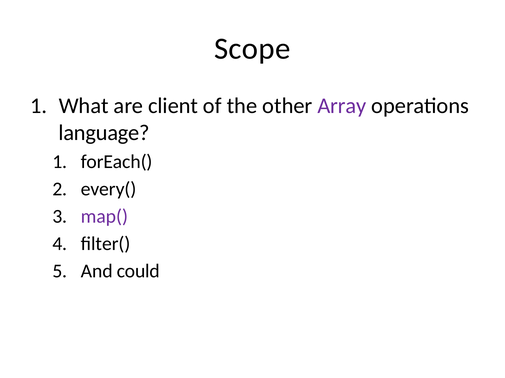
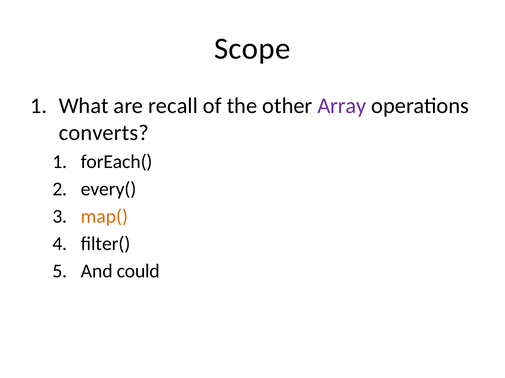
client: client -> recall
language: language -> converts
map( colour: purple -> orange
